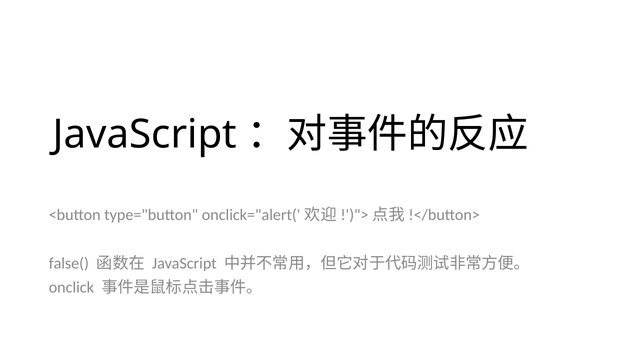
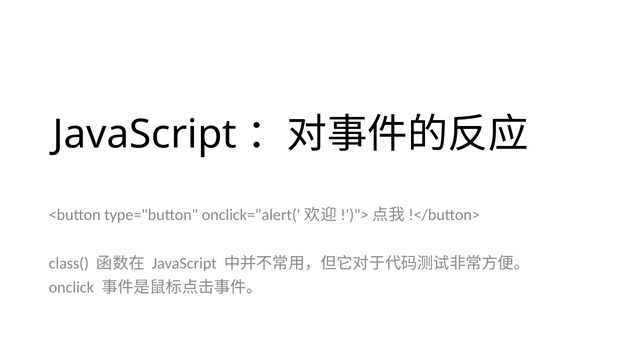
false(: false( -> class(
